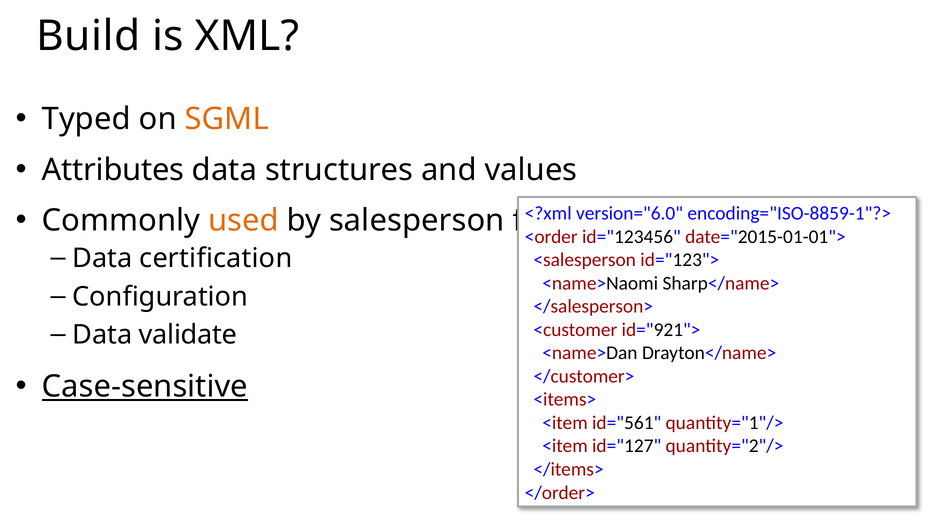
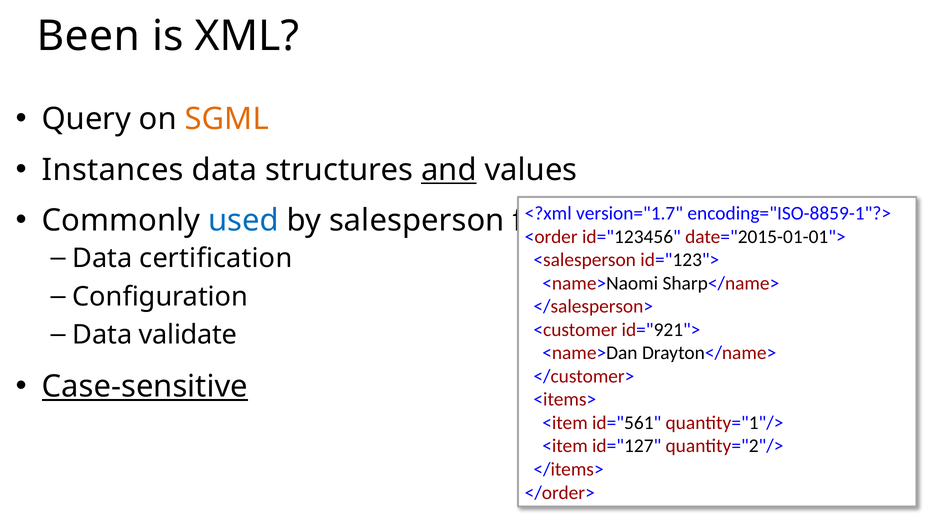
Build: Build -> Been
Typed: Typed -> Query
Attributes: Attributes -> Instances
and underline: none -> present
used colour: orange -> blue
version="6.0: version="6.0 -> version="1.7
